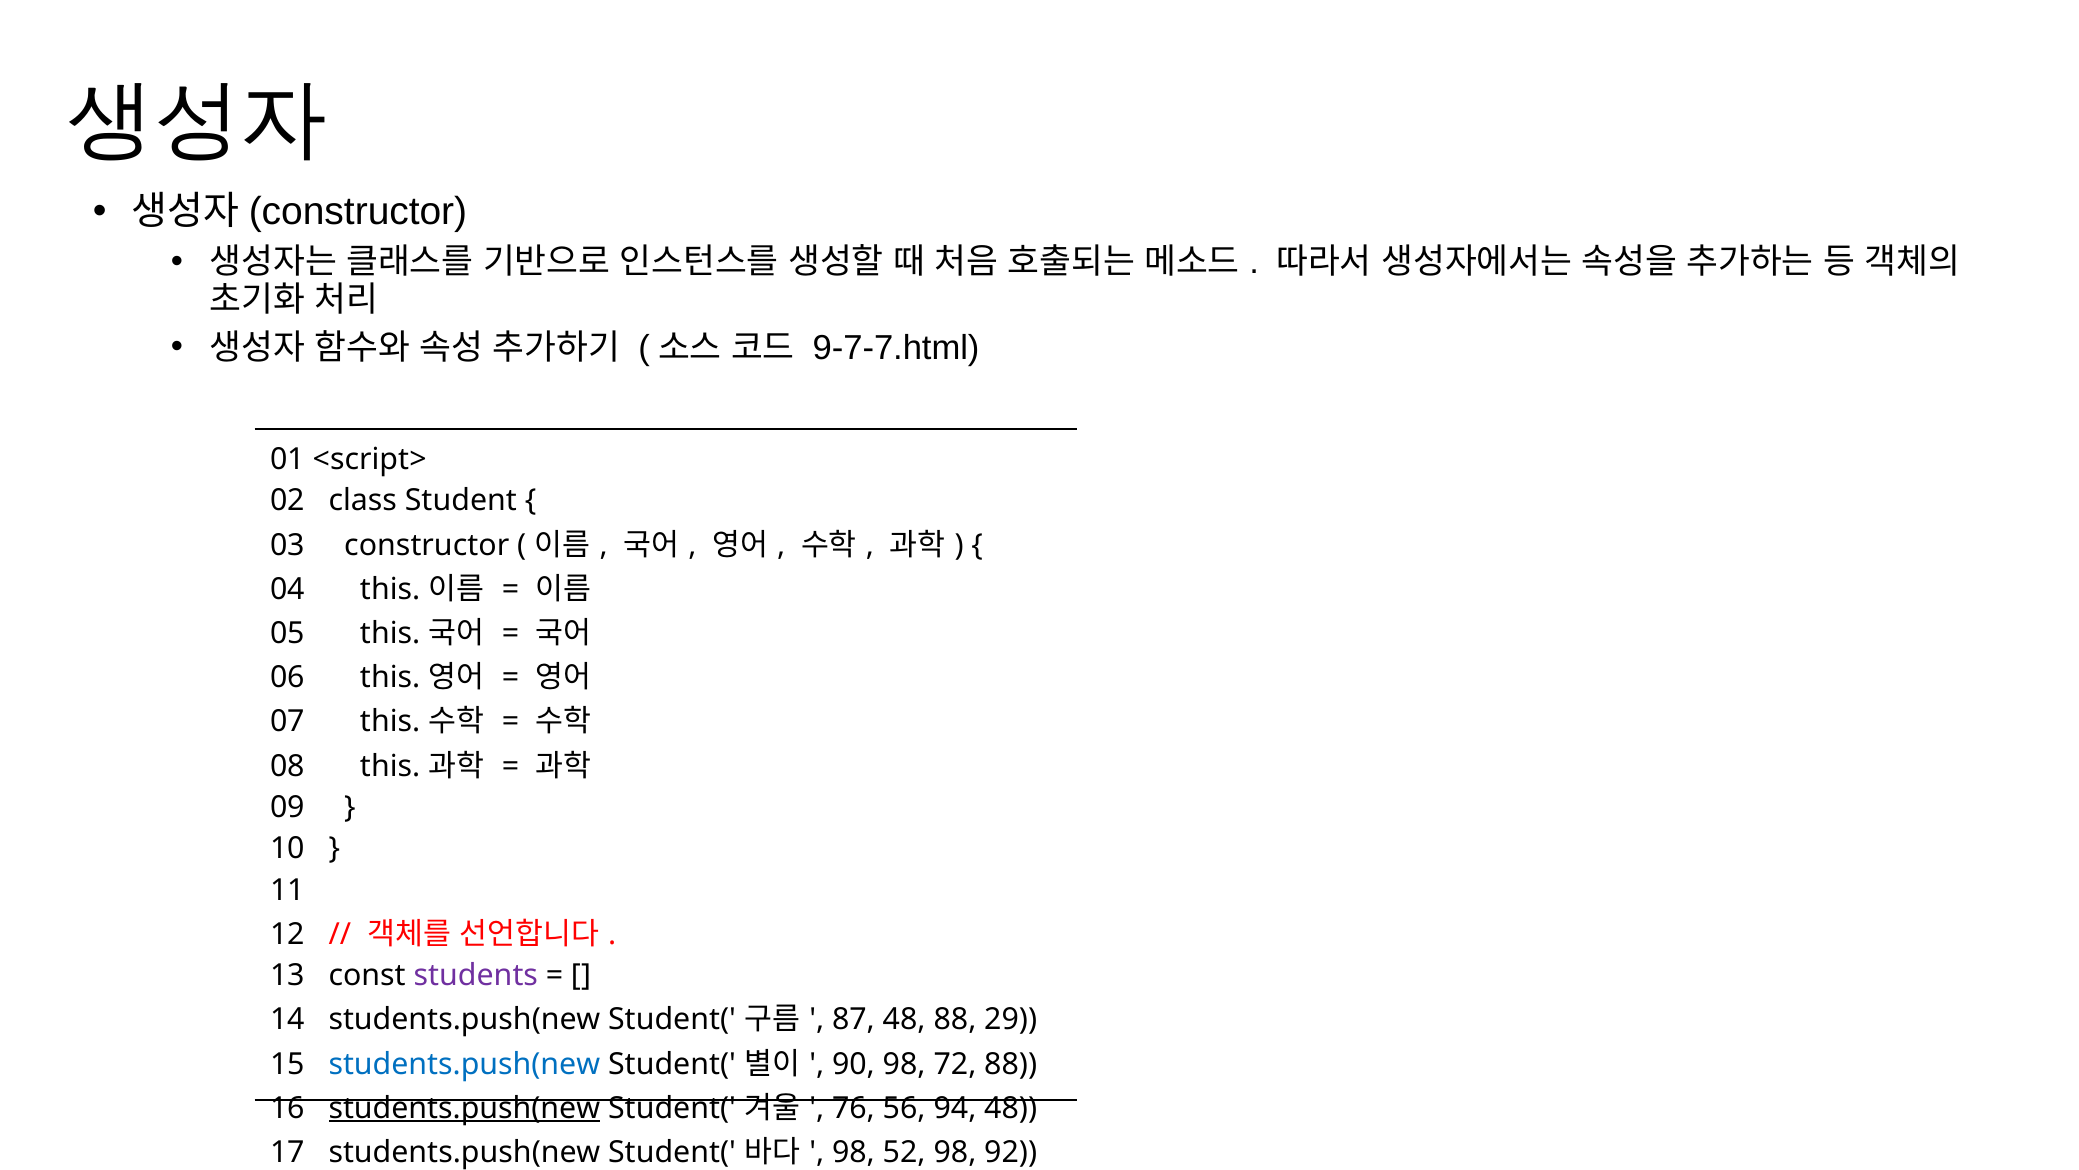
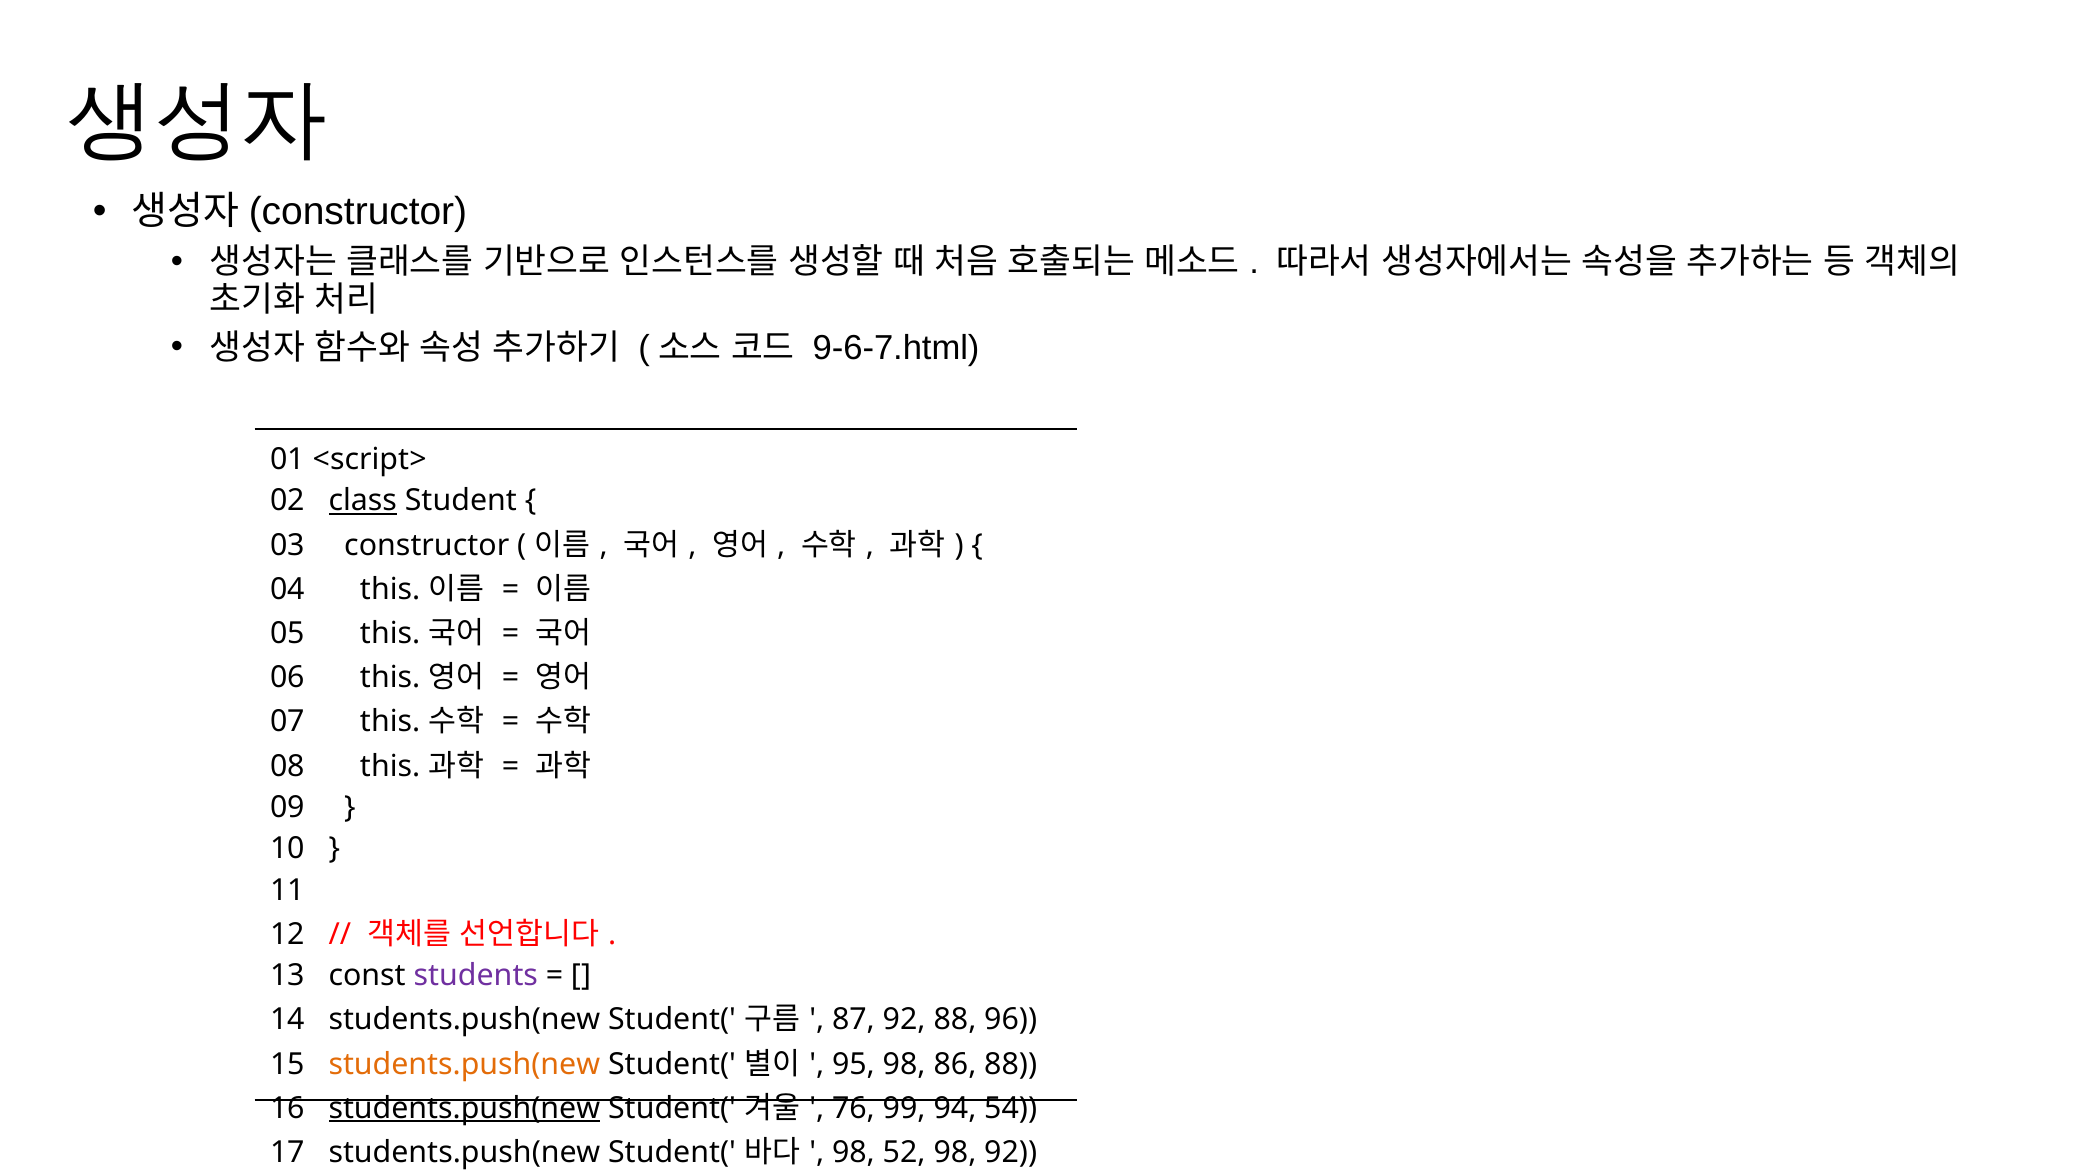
9-7-7.html: 9-7-7.html -> 9-6-7.html
class underline: none -> present
87 48: 48 -> 92
29: 29 -> 96
students.push(new at (464, 1064) colour: blue -> orange
90: 90 -> 95
72: 72 -> 86
56: 56 -> 99
94 48: 48 -> 54
